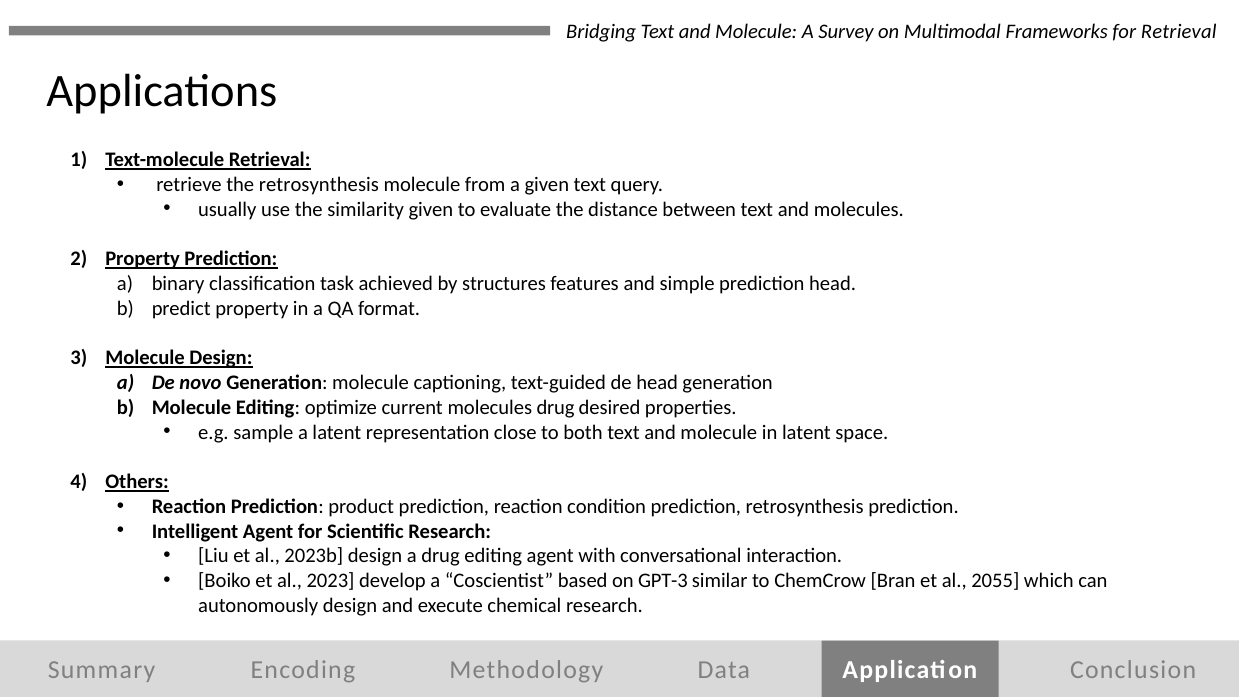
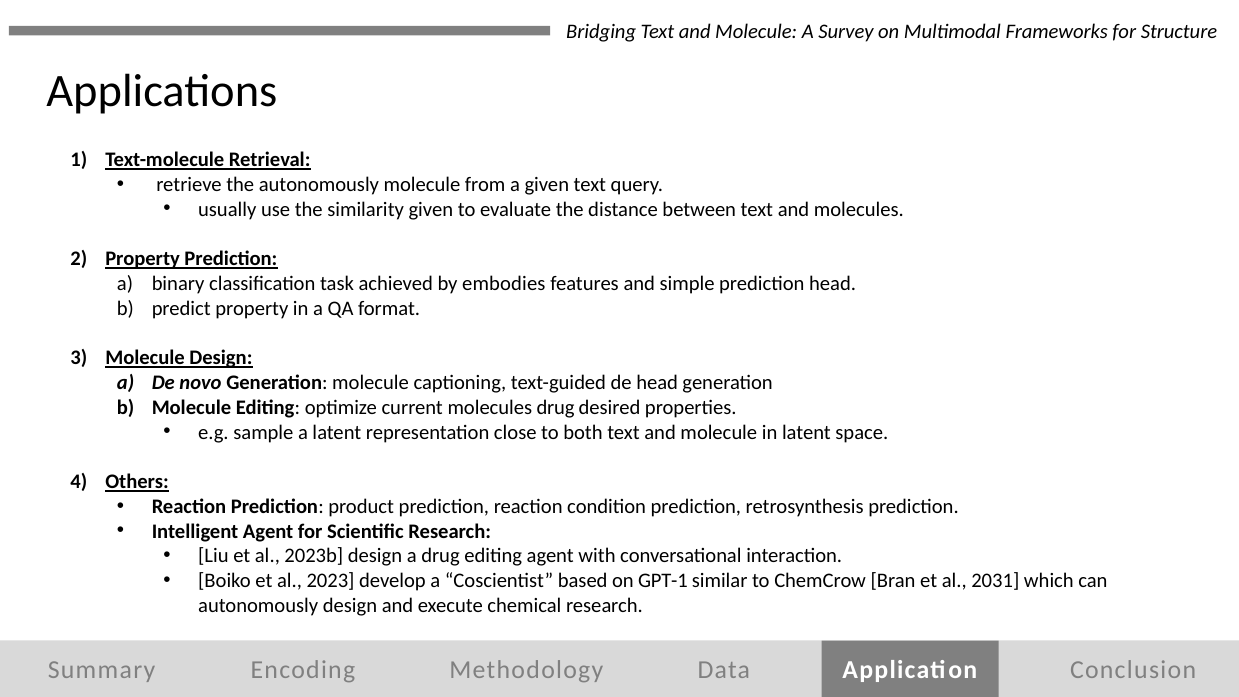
for Retrieval: Retrieval -> Structure
the retrosynthesis: retrosynthesis -> autonomously
structures: structures -> embodies
GPT-3: GPT-3 -> GPT-1
2055: 2055 -> 2031
